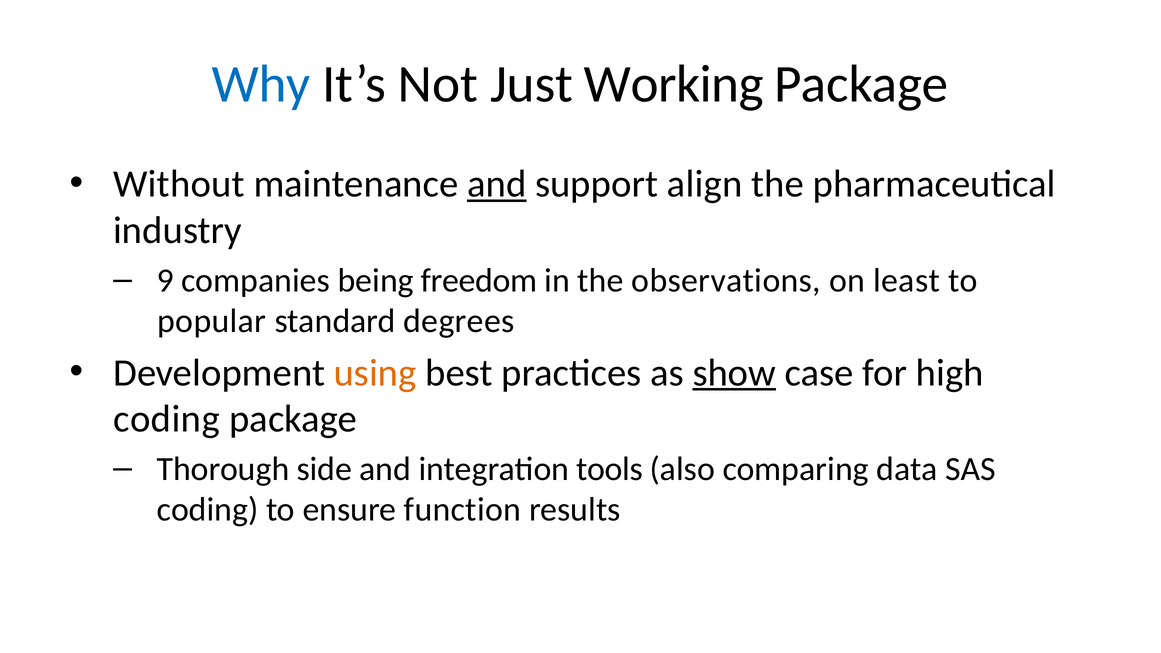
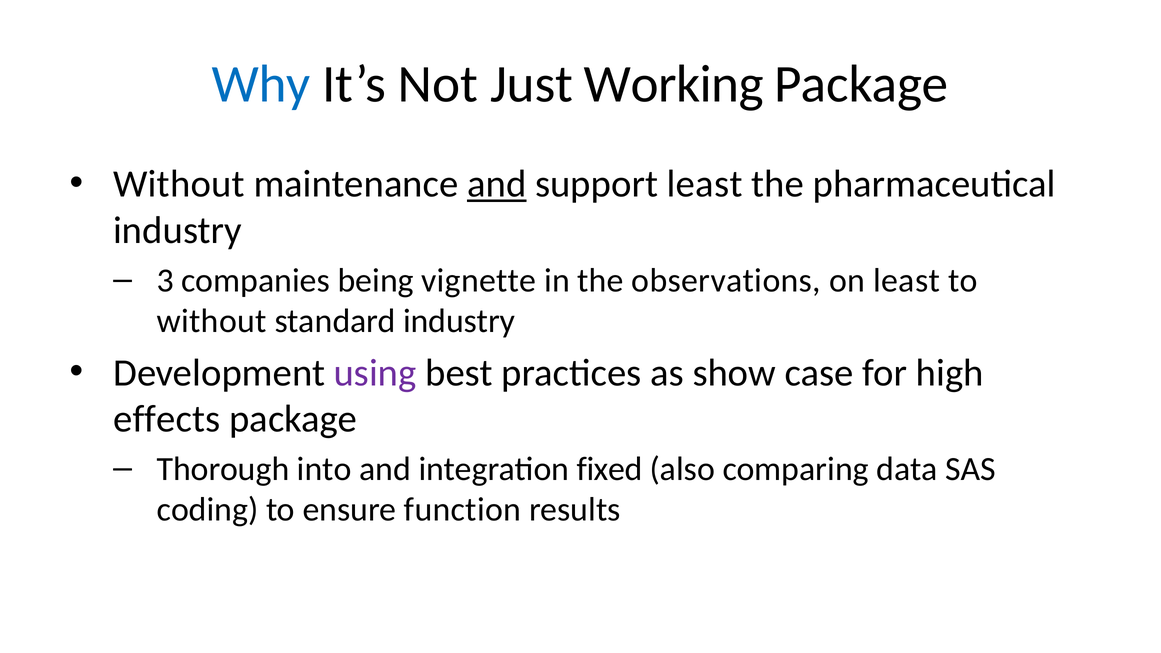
support align: align -> least
9: 9 -> 3
freedom: freedom -> vignette
popular at (212, 321): popular -> without
standard degrees: degrees -> industry
using colour: orange -> purple
show underline: present -> none
coding at (167, 419): coding -> effects
side: side -> into
tools: tools -> fixed
